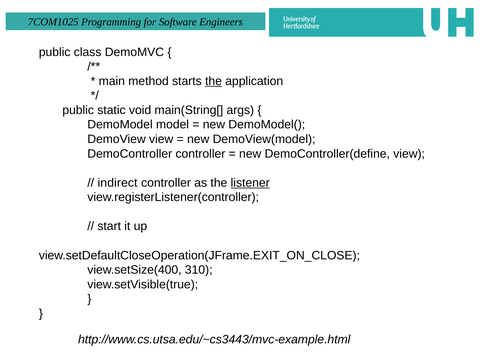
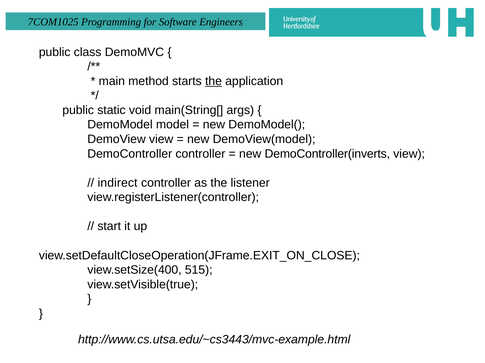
DemoController(define: DemoController(define -> DemoController(inverts
listener underline: present -> none
310: 310 -> 515
